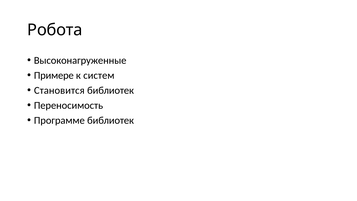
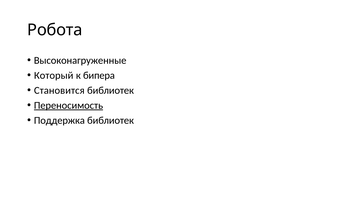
Примере: Примере -> Который
систем: систем -> бипера
Переносимость underline: none -> present
Программе: Программе -> Поддержка
